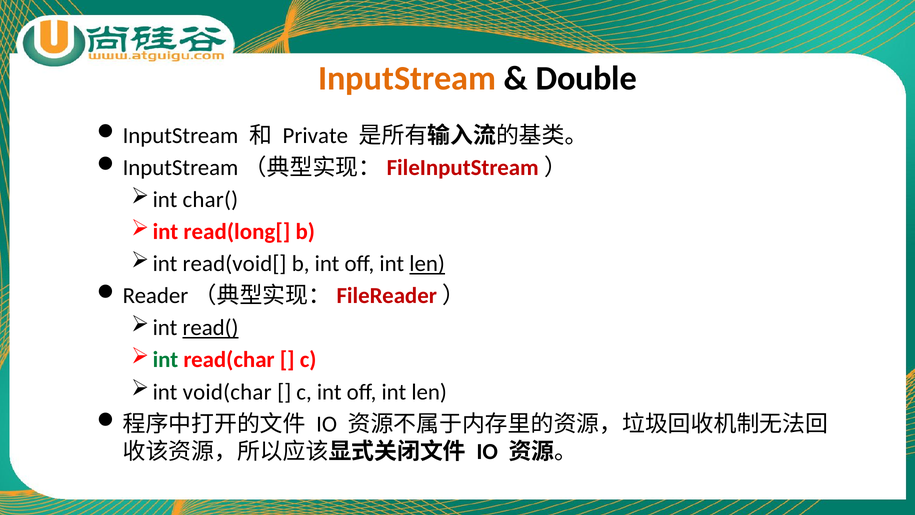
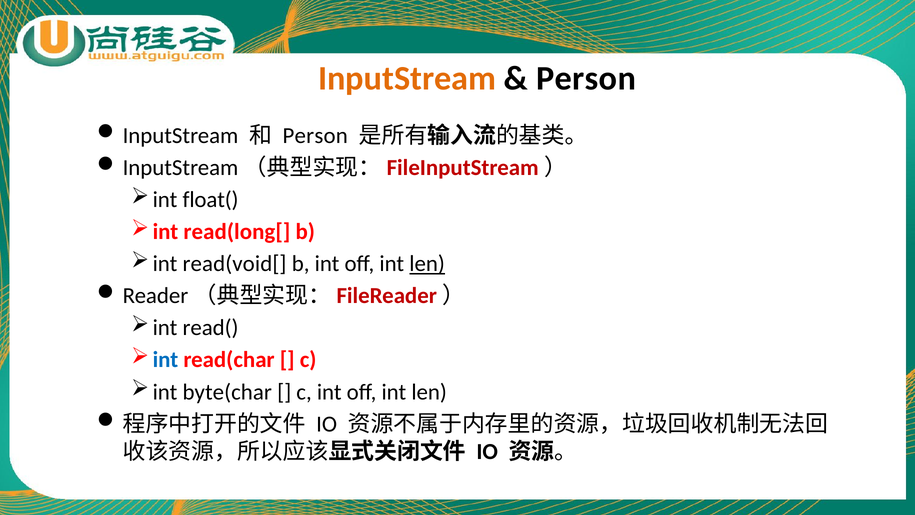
Double at (586, 78): Double -> Person
Private at (315, 136): Private -> Person
char(: char( -> float(
read( underline: present -> none
int at (165, 360) colour: green -> blue
void(char: void(char -> byte(char
